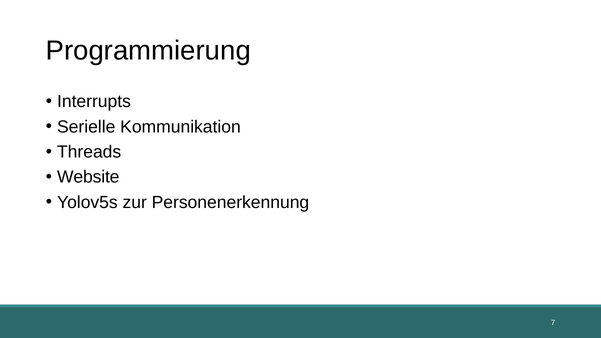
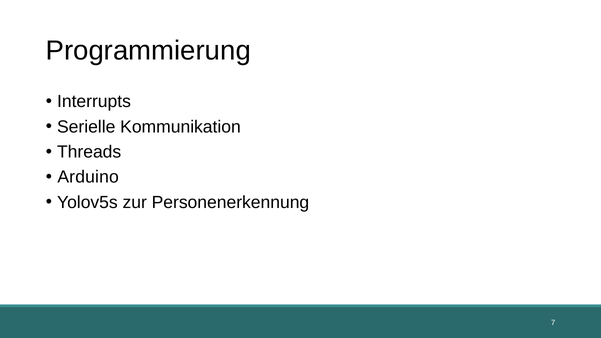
Website: Website -> Arduino
